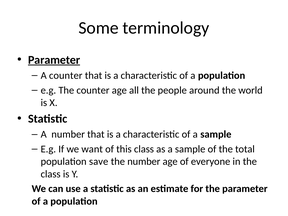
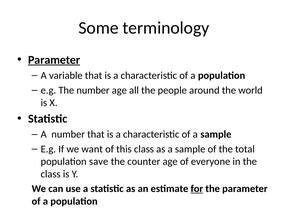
A counter: counter -> variable
The counter: counter -> number
the number: number -> counter
for underline: none -> present
